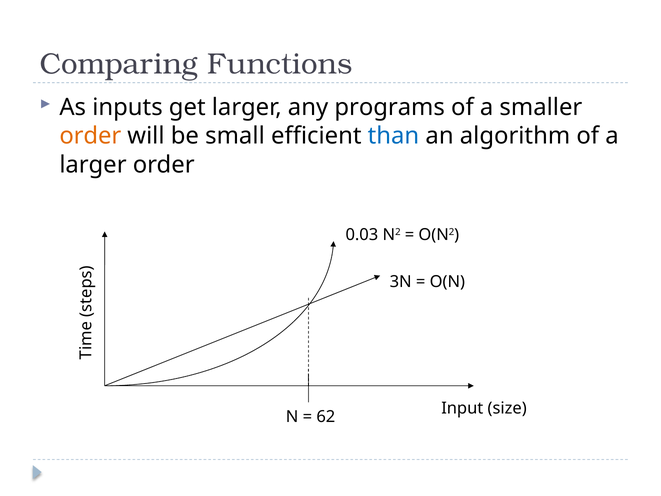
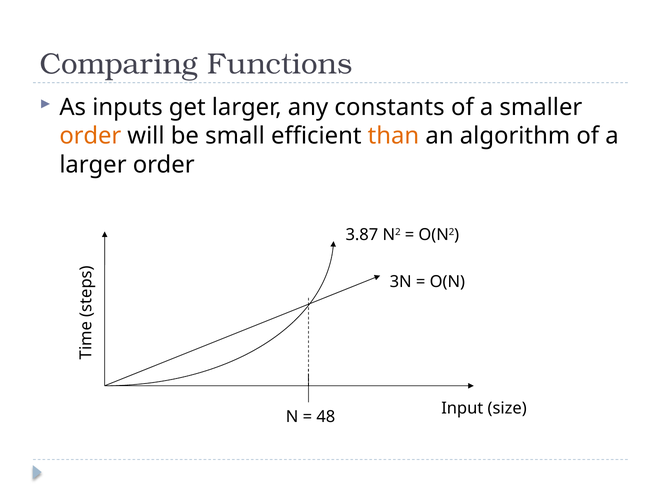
programs: programs -> constants
than colour: blue -> orange
0.03: 0.03 -> 3.87
62: 62 -> 48
